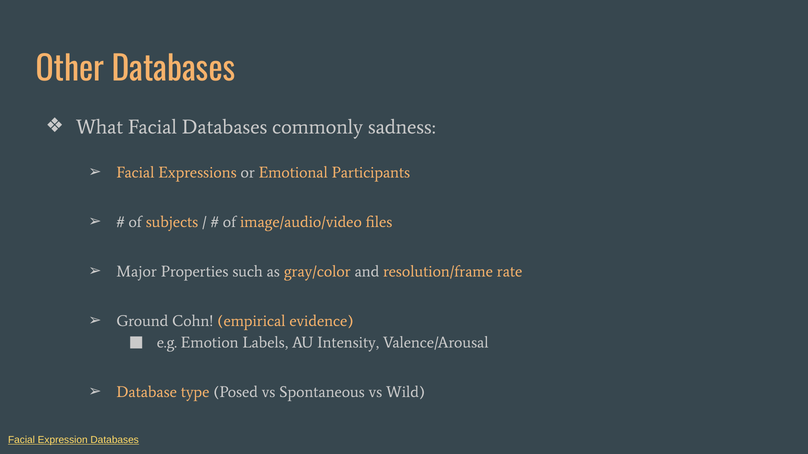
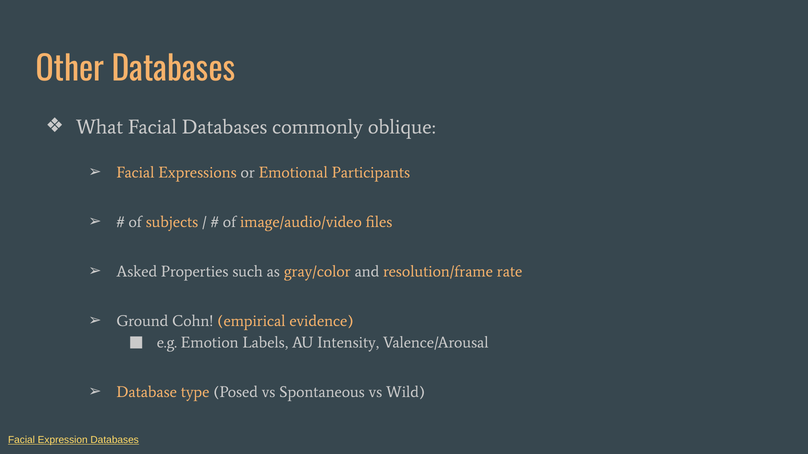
sadness: sadness -> oblique
Major: Major -> Asked
